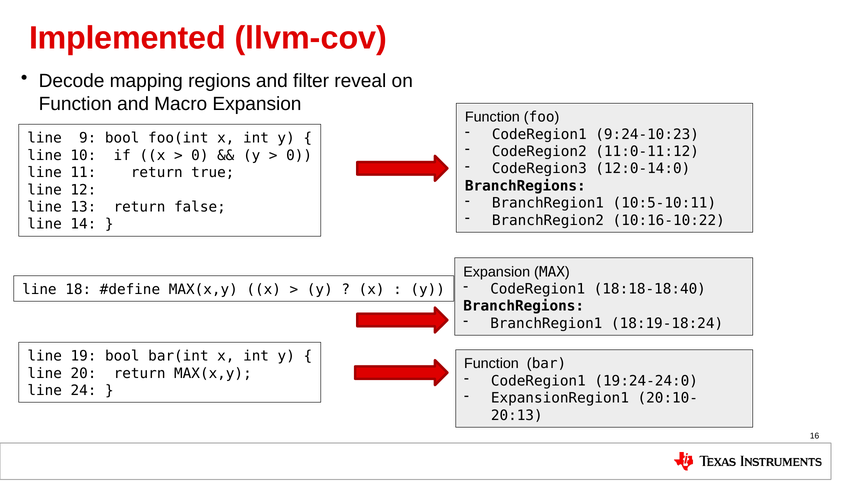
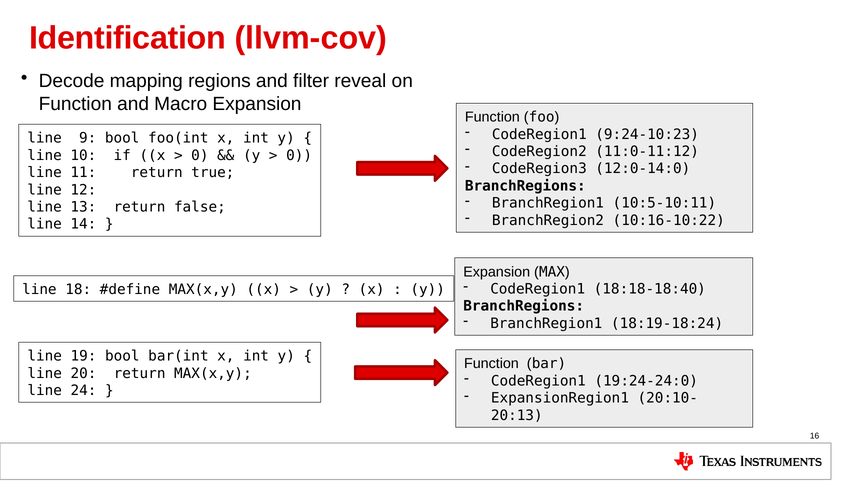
Implemented: Implemented -> Identification
